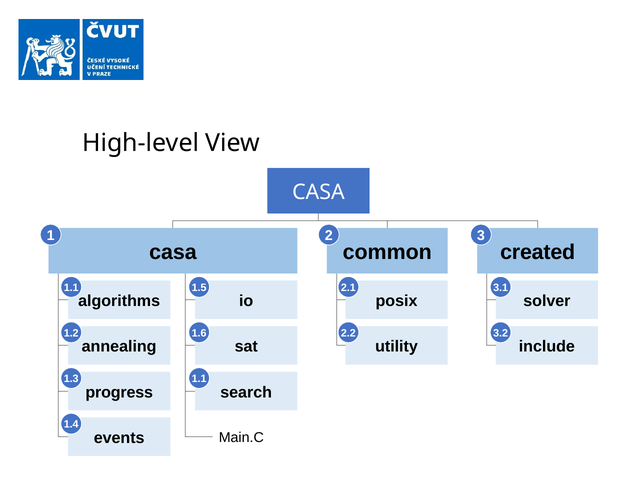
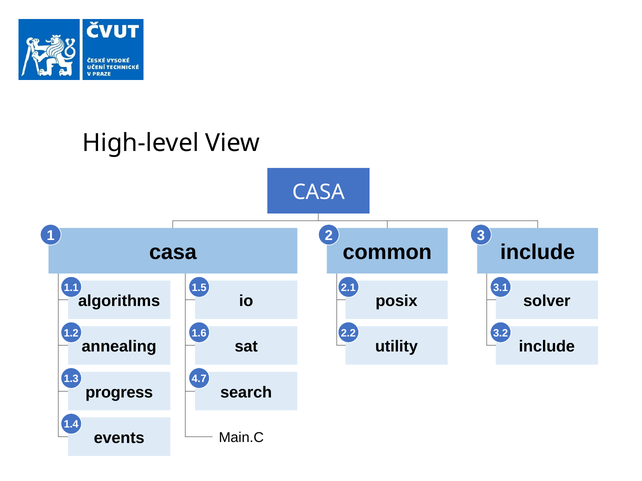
common created: created -> include
1.1 at (199, 379): 1.1 -> 4.7
